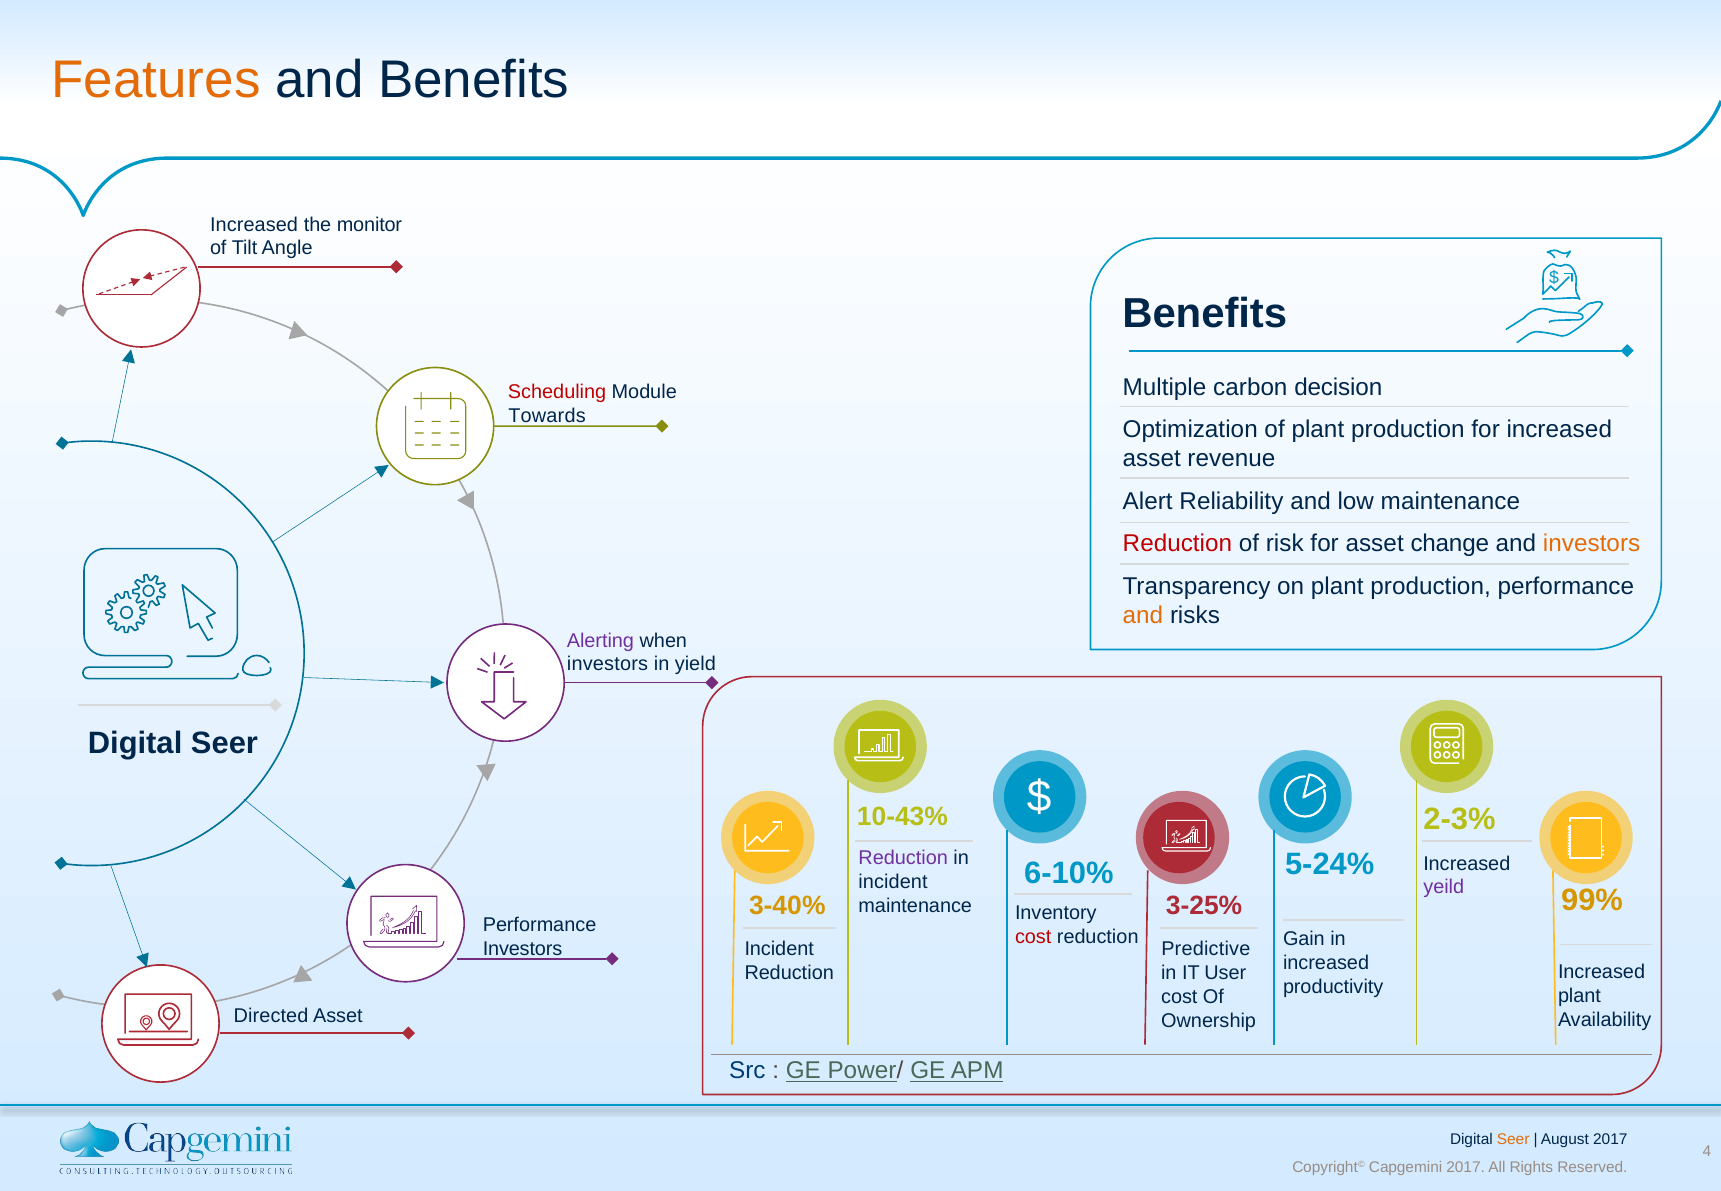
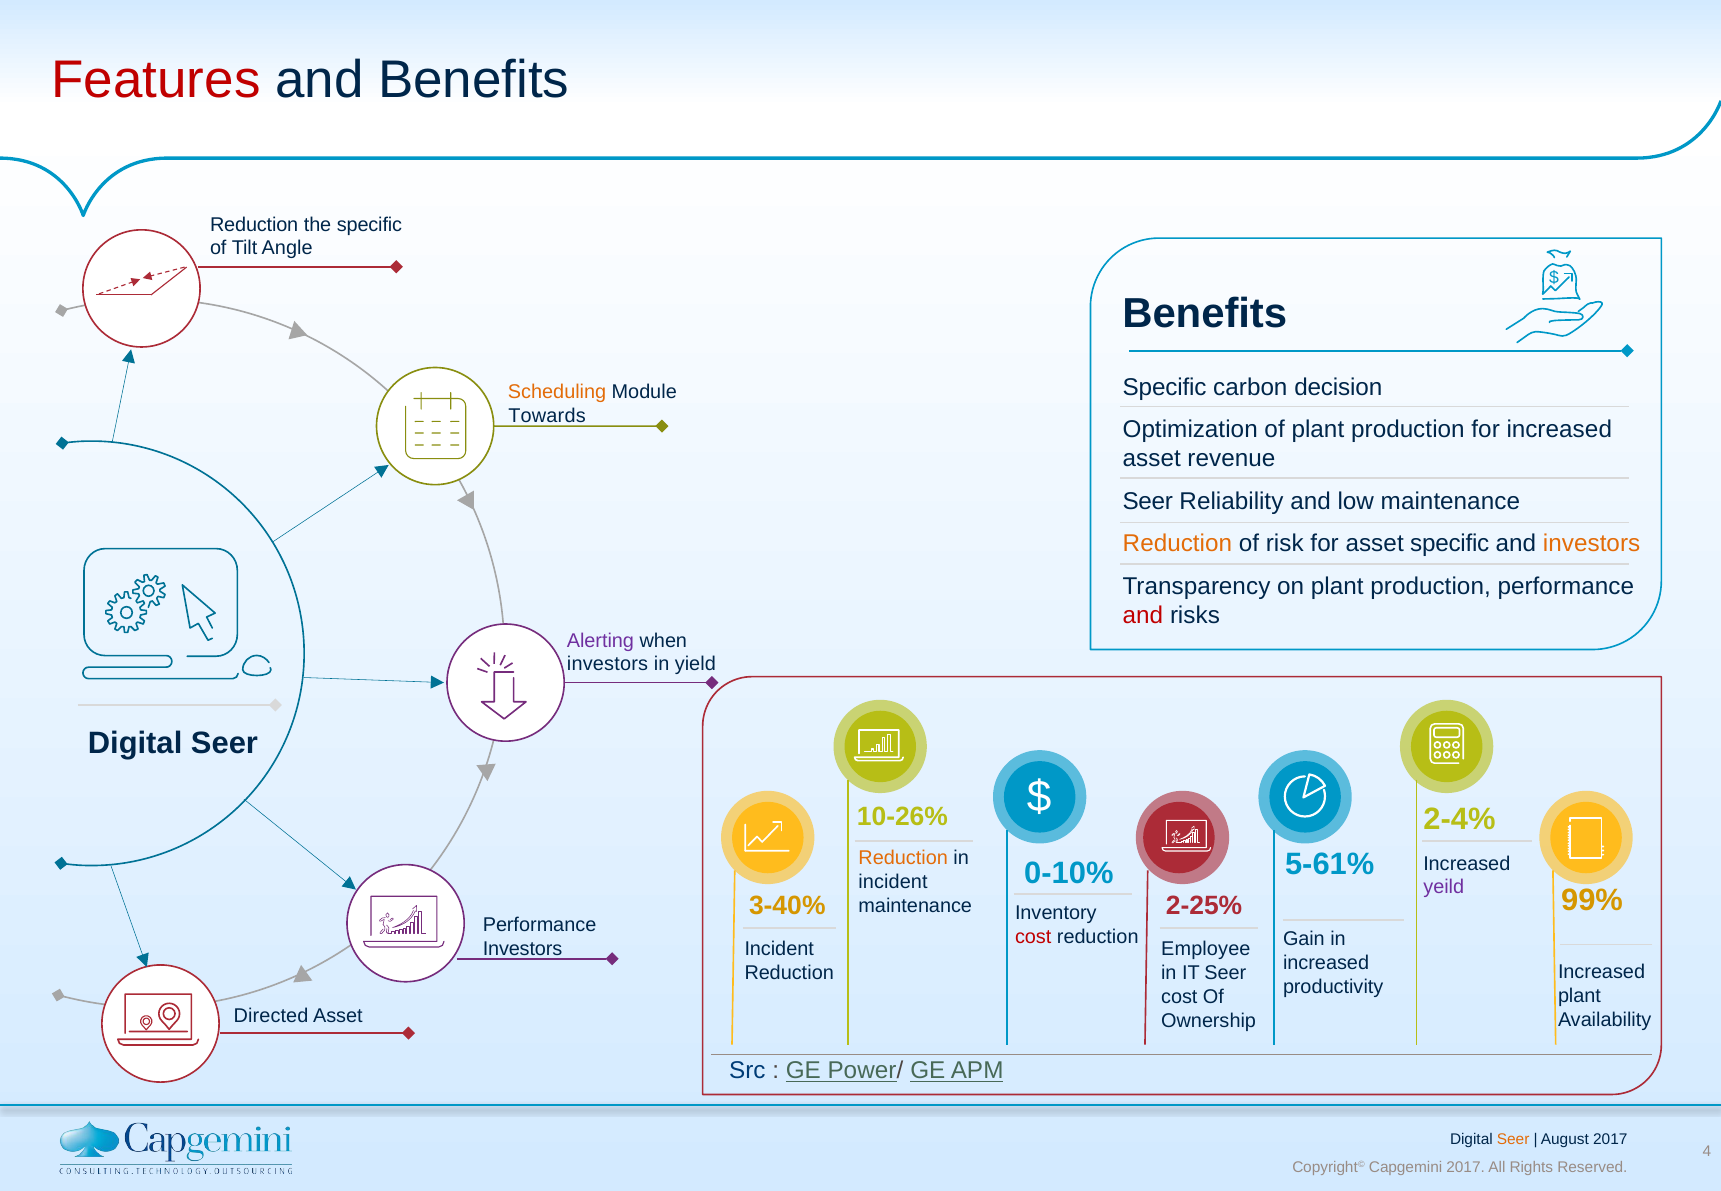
Features colour: orange -> red
Increased at (254, 225): Increased -> Reduction
the monitor: monitor -> specific
Multiple at (1165, 387): Multiple -> Specific
Scheduling colour: red -> orange
Alert at (1148, 501): Alert -> Seer
Reduction at (1177, 544) colour: red -> orange
asset change: change -> specific
and at (1143, 615) colour: orange -> red
10-43%: 10-43% -> 10-26%
2-3%: 2-3% -> 2-4%
Reduction at (903, 858) colour: purple -> orange
5-24%: 5-24% -> 5-61%
6-10%: 6-10% -> 0-10%
3-25%: 3-25% -> 2-25%
Predictive: Predictive -> Employee
IT User: User -> Seer
